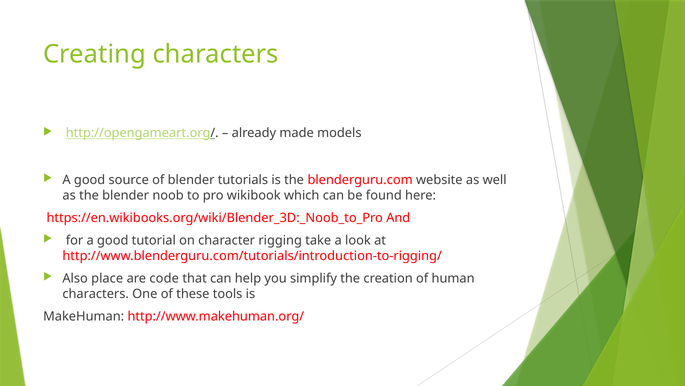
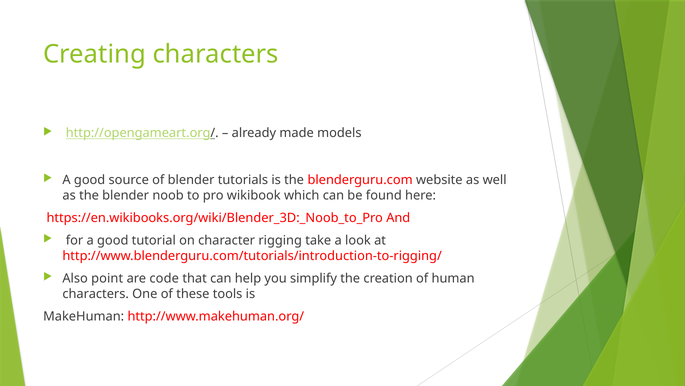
place: place -> point
